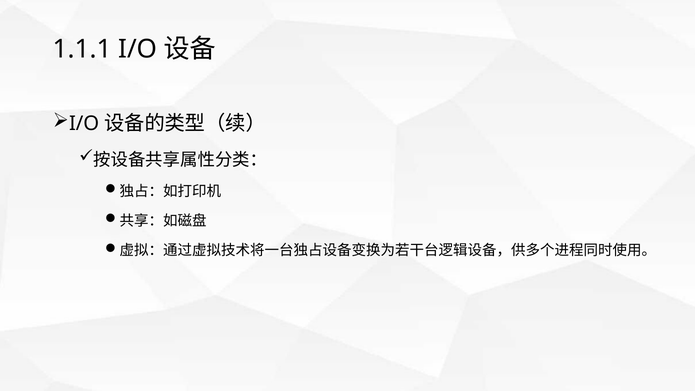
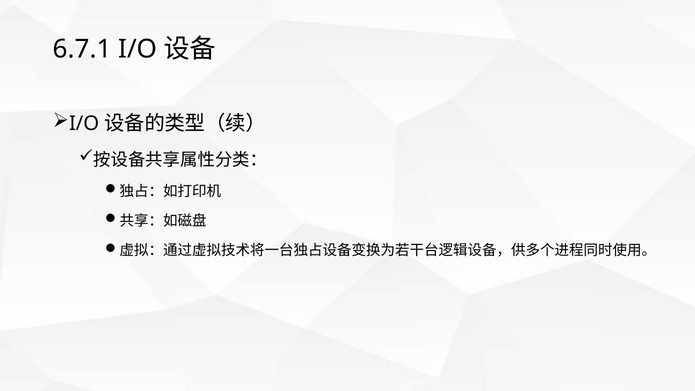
1.1.1: 1.1.1 -> 6.7.1
